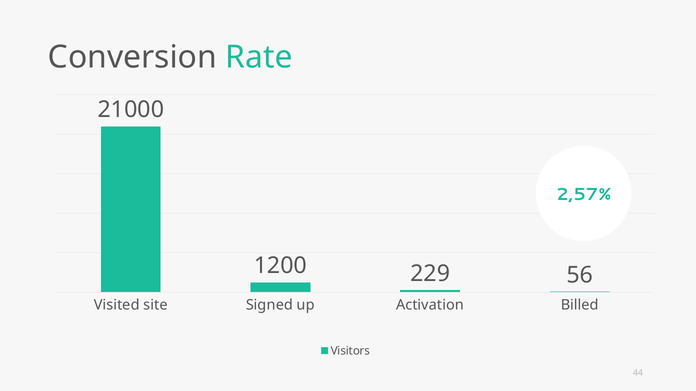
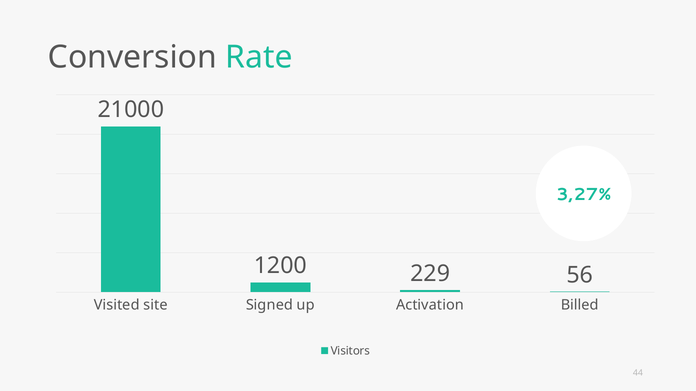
2,57%: 2,57% -> 3,27%
